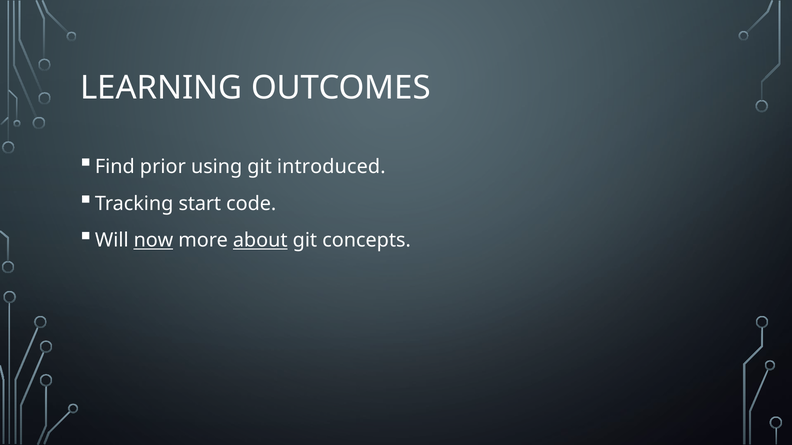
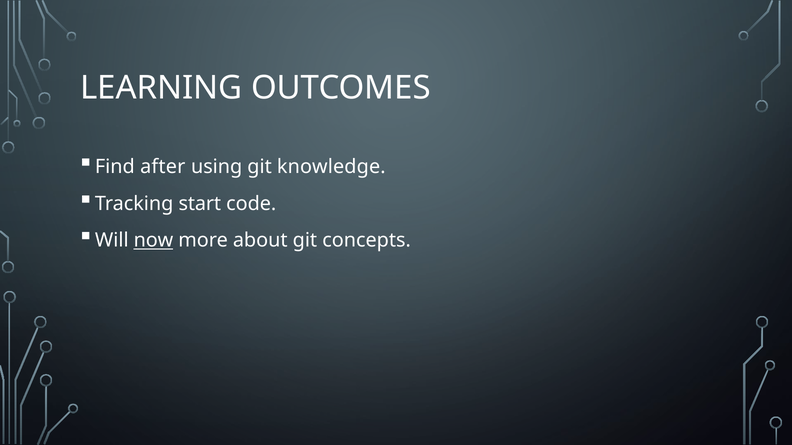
prior: prior -> after
introduced: introduced -> knowledge
about underline: present -> none
